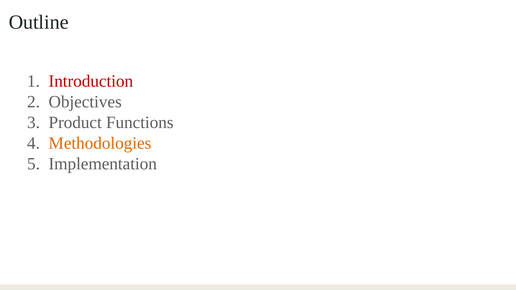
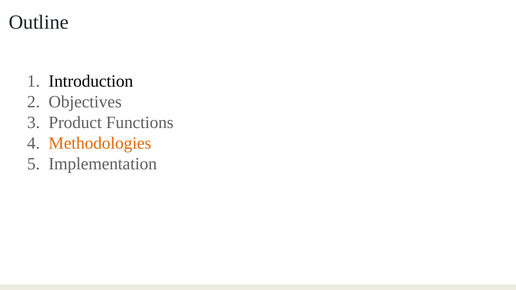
Introduction colour: red -> black
